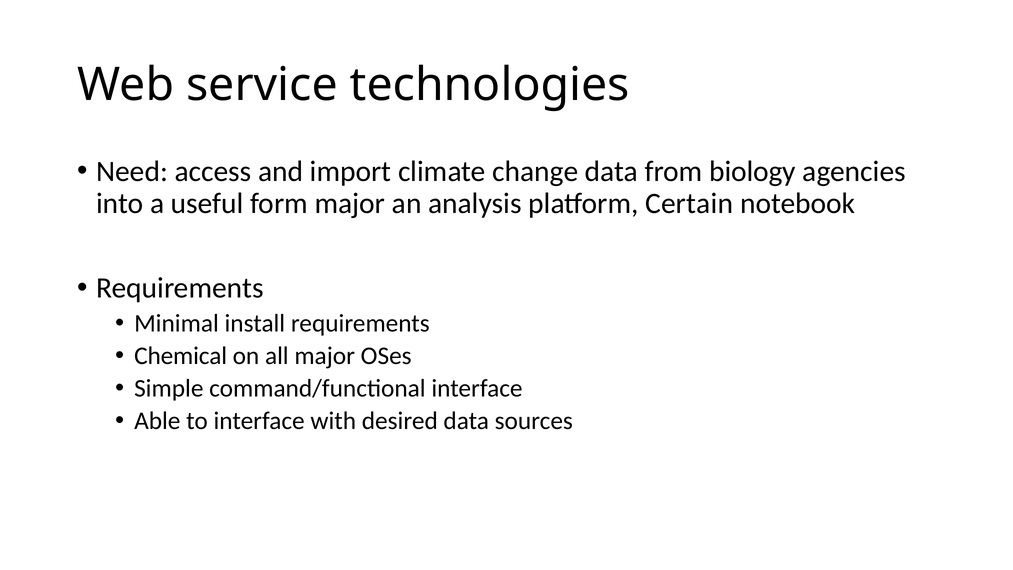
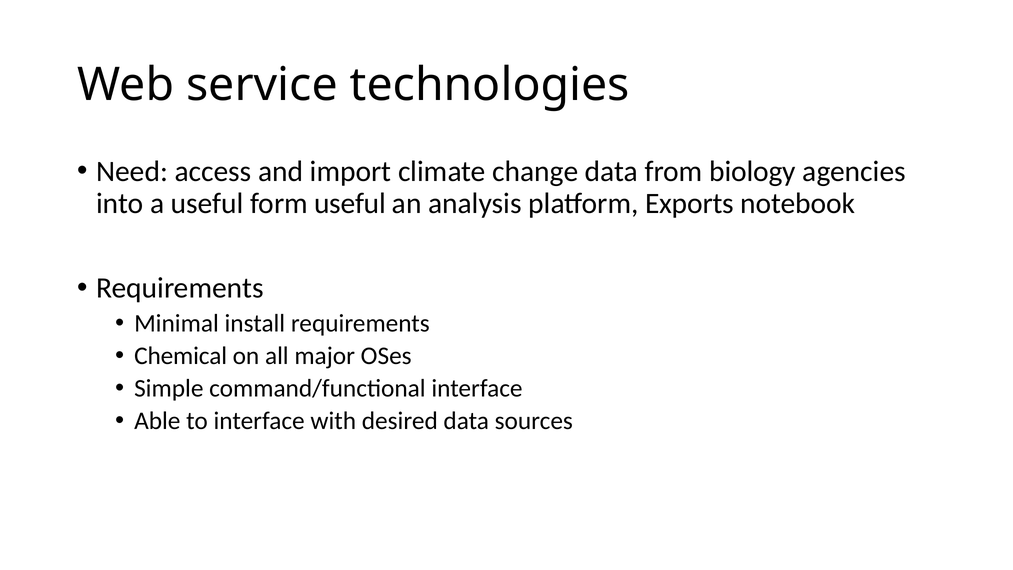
form major: major -> useful
Certain: Certain -> Exports
